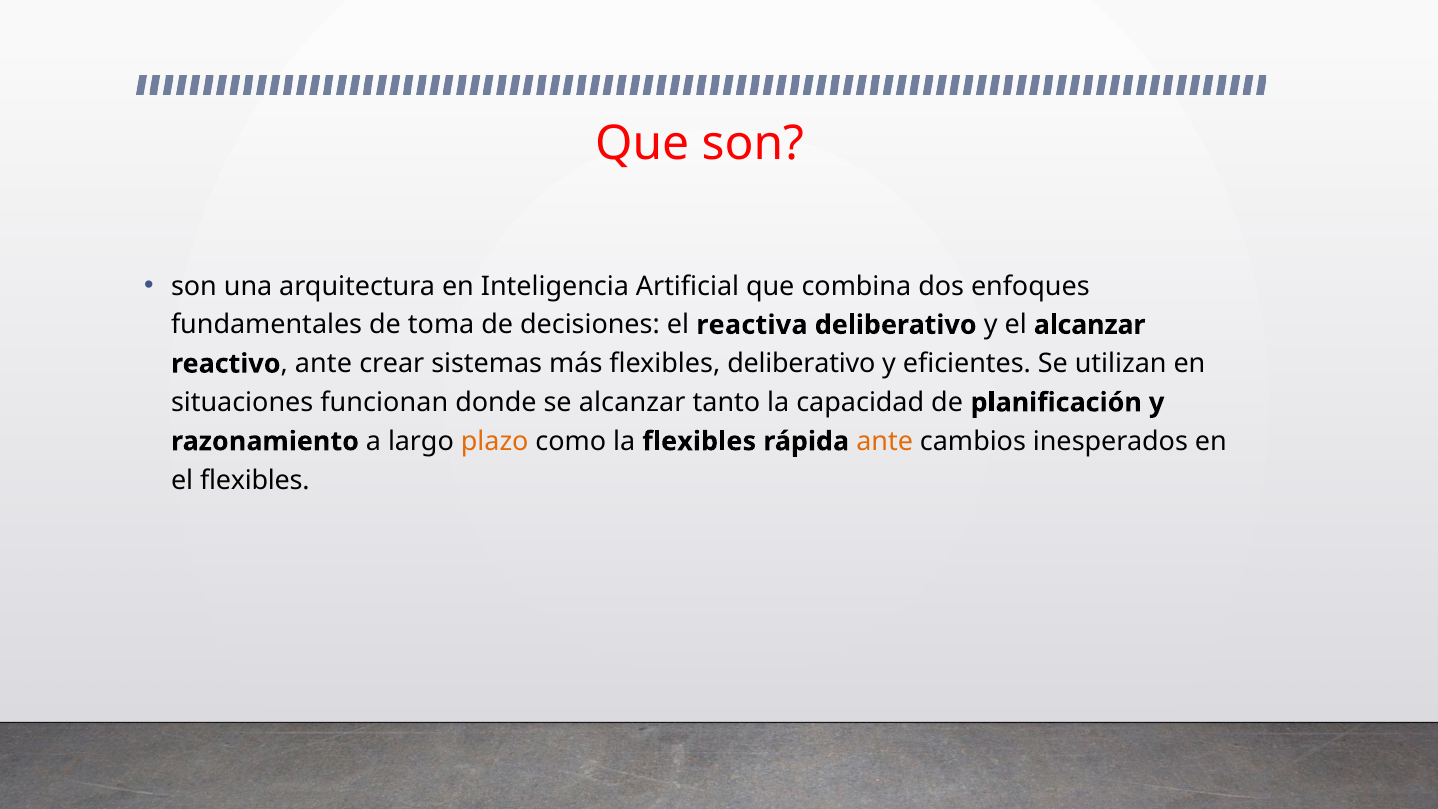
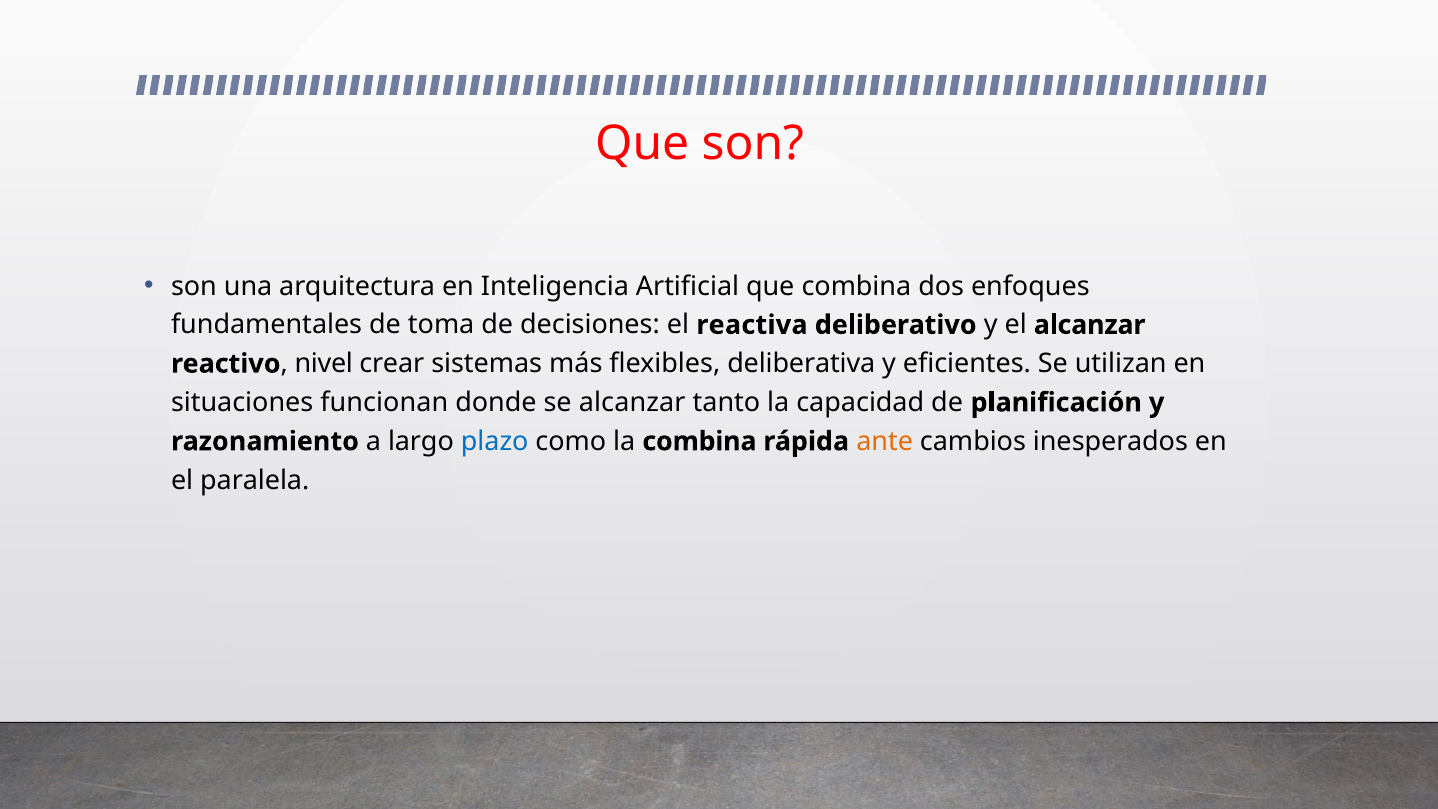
ante at (323, 364): ante -> nivel
flexibles deliberativo: deliberativo -> deliberativa
plazo colour: orange -> blue
la flexibles: flexibles -> combina
el flexibles: flexibles -> paralela
